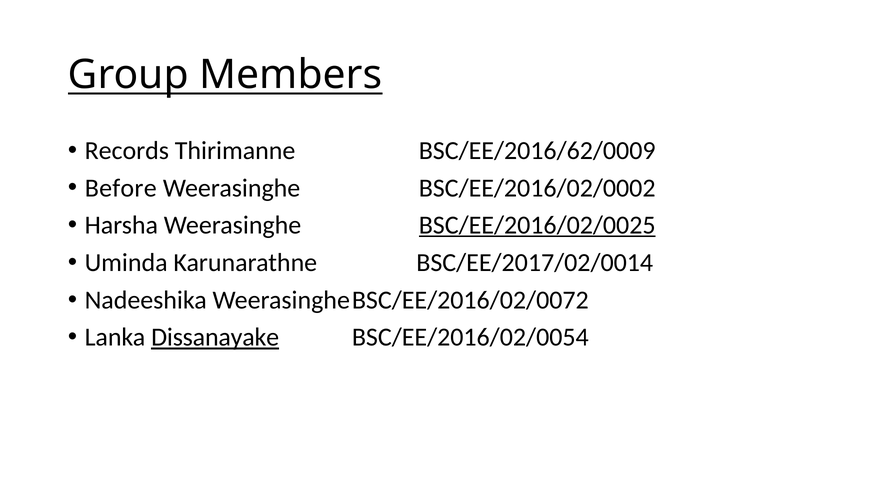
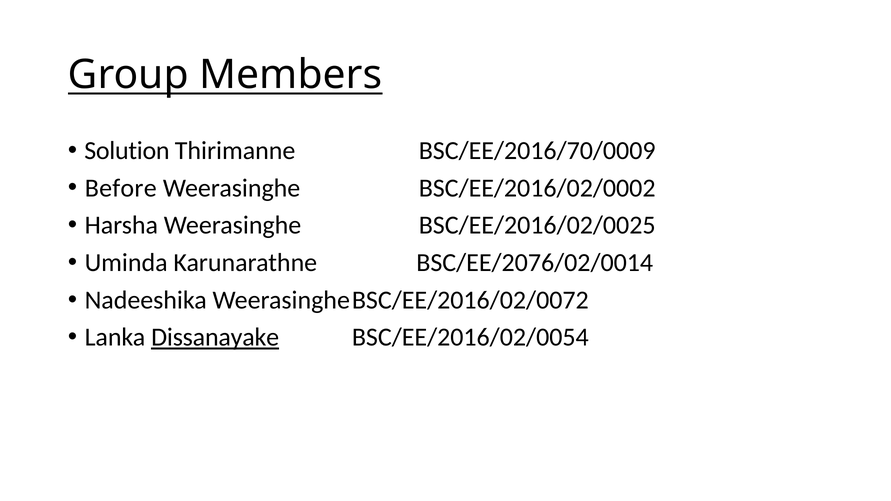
Records: Records -> Solution
BSC/EE/2016/62/0009: BSC/EE/2016/62/0009 -> BSC/EE/2016/70/0009
BSC/EE/2016/02/0025 underline: present -> none
BSC/EE/2017/02/0014: BSC/EE/2017/02/0014 -> BSC/EE/2076/02/0014
